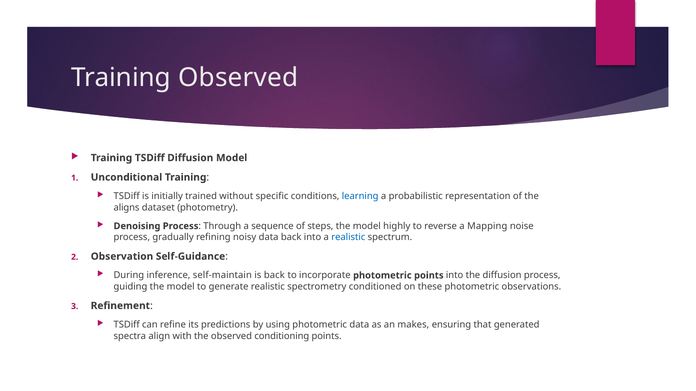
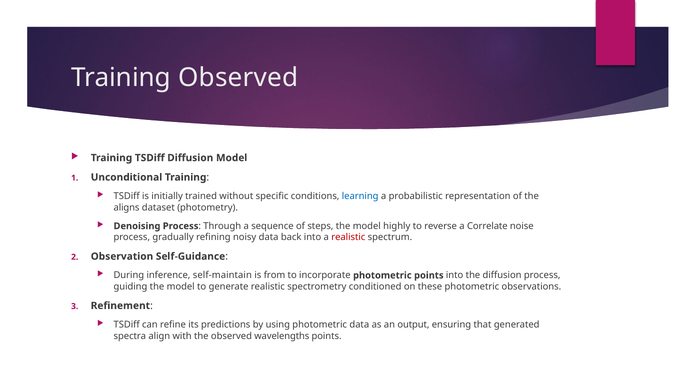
Mapping: Mapping -> Correlate
realistic at (348, 238) colour: blue -> red
is back: back -> from
makes: makes -> output
conditioning: conditioning -> wavelengths
